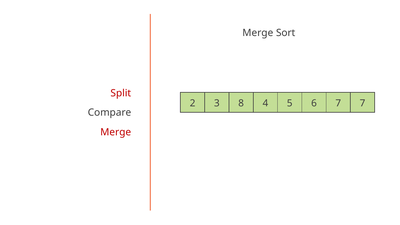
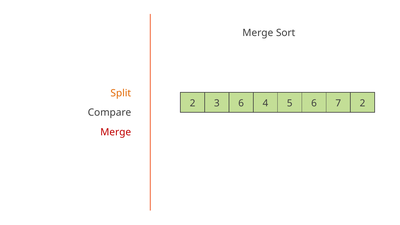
Split colour: red -> orange
3 8: 8 -> 6
7 7: 7 -> 2
